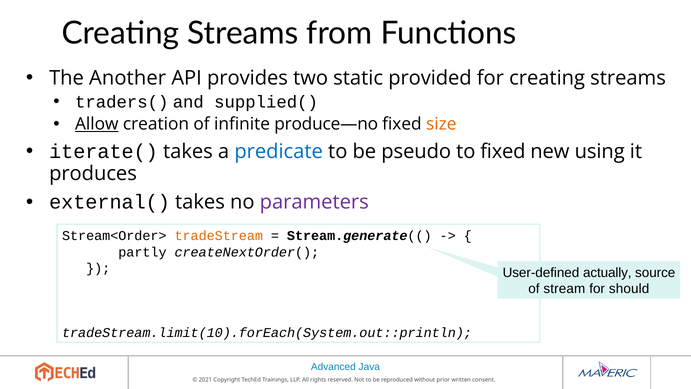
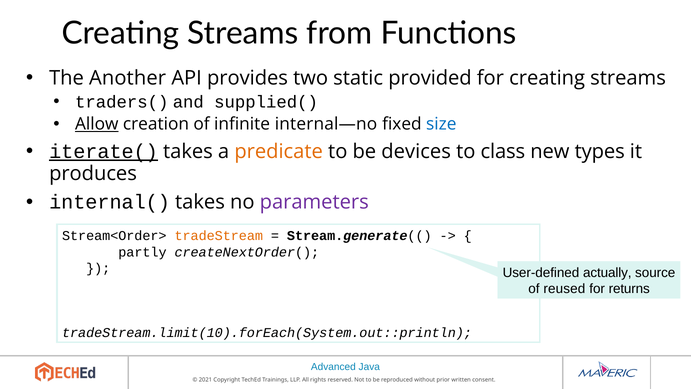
produce—no: produce—no -> internal—no
size colour: orange -> blue
iterate( underline: none -> present
predicate colour: blue -> orange
pseudo: pseudo -> devices
to fixed: fixed -> class
using: using -> types
external(: external( -> internal(
stream: stream -> reused
should: should -> returns
